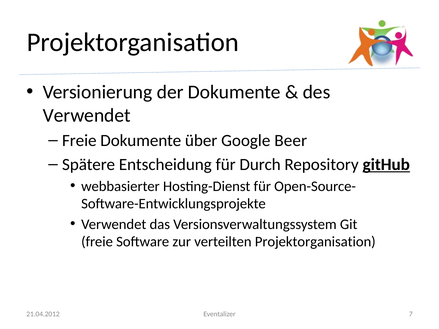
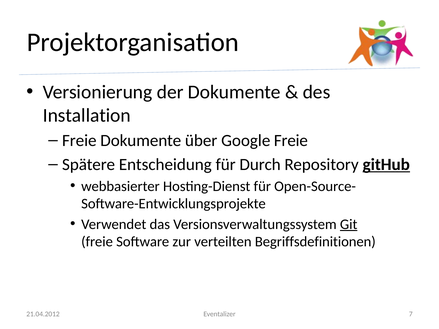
Verwendet at (87, 115): Verwendet -> Installation
Google Beer: Beer -> Freie
Git underline: none -> present
verteilten Projektorganisation: Projektorganisation -> Begriffsdefinitionen
